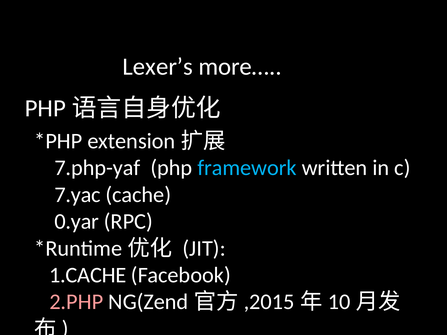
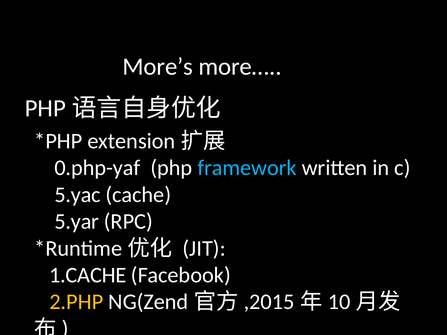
Lexer’s: Lexer’s -> More’s
7.php-yaf: 7.php-yaf -> 0.php-yaf
7.yac: 7.yac -> 5.yac
0.yar: 0.yar -> 5.yar
2.PHP colour: pink -> yellow
